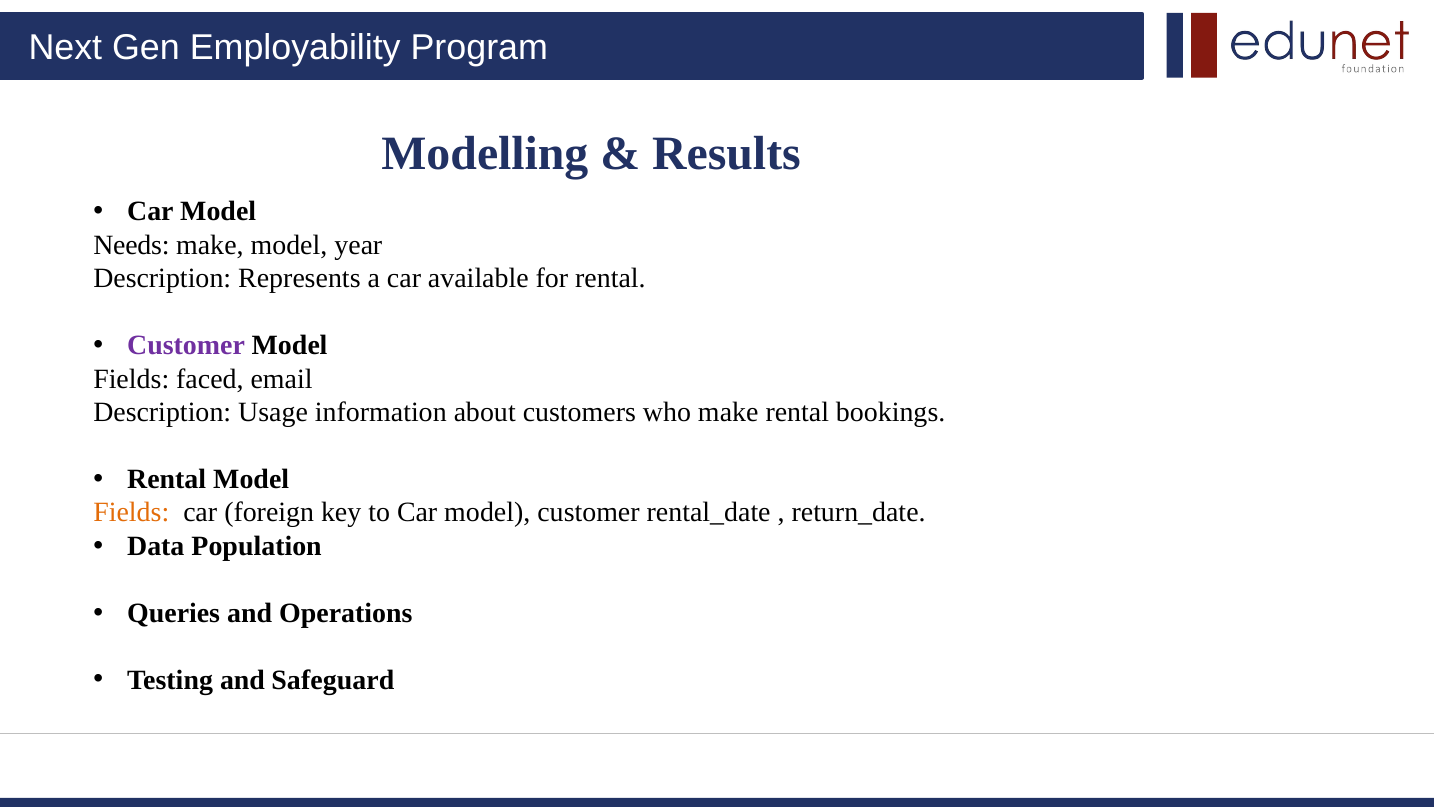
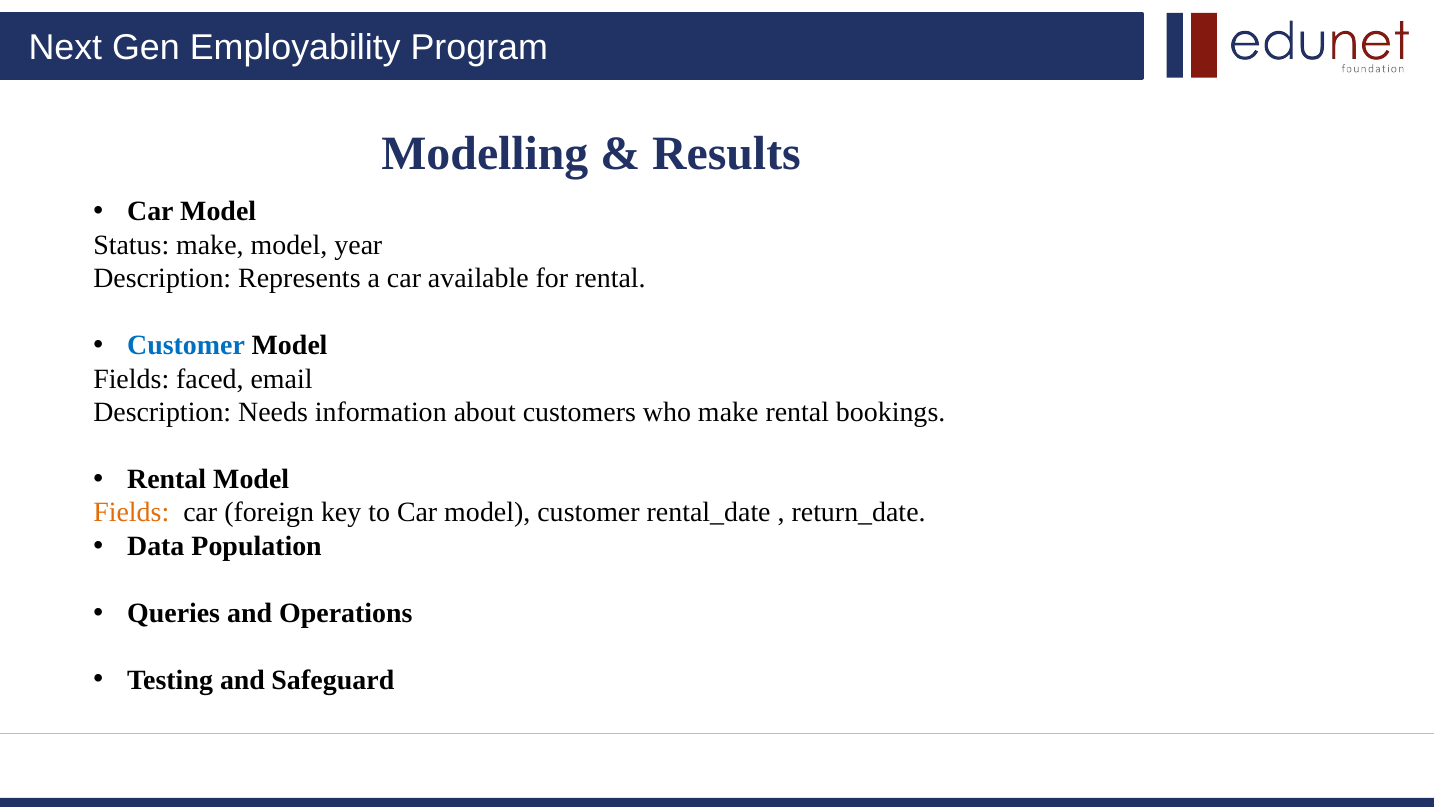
Needs: Needs -> Status
Customer at (186, 345) colour: purple -> blue
Usage: Usage -> Needs
